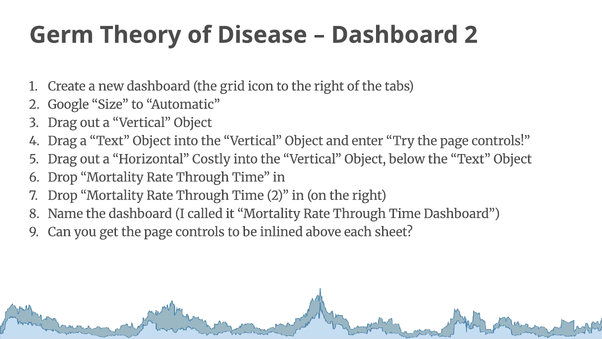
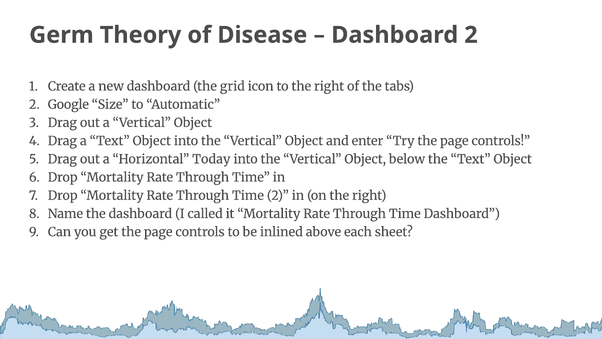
Costly: Costly -> Today
